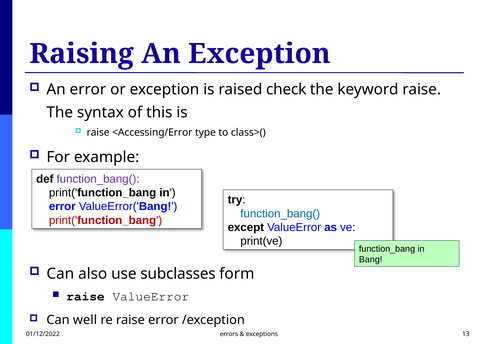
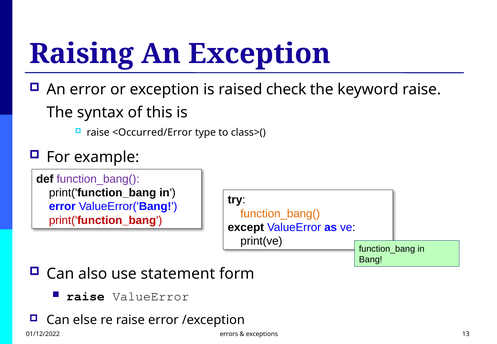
<Accessing/Error: <Accessing/Error -> <Occurred/Error
function_bang( at (280, 214) colour: blue -> orange
subclasses: subclasses -> statement
well: well -> else
